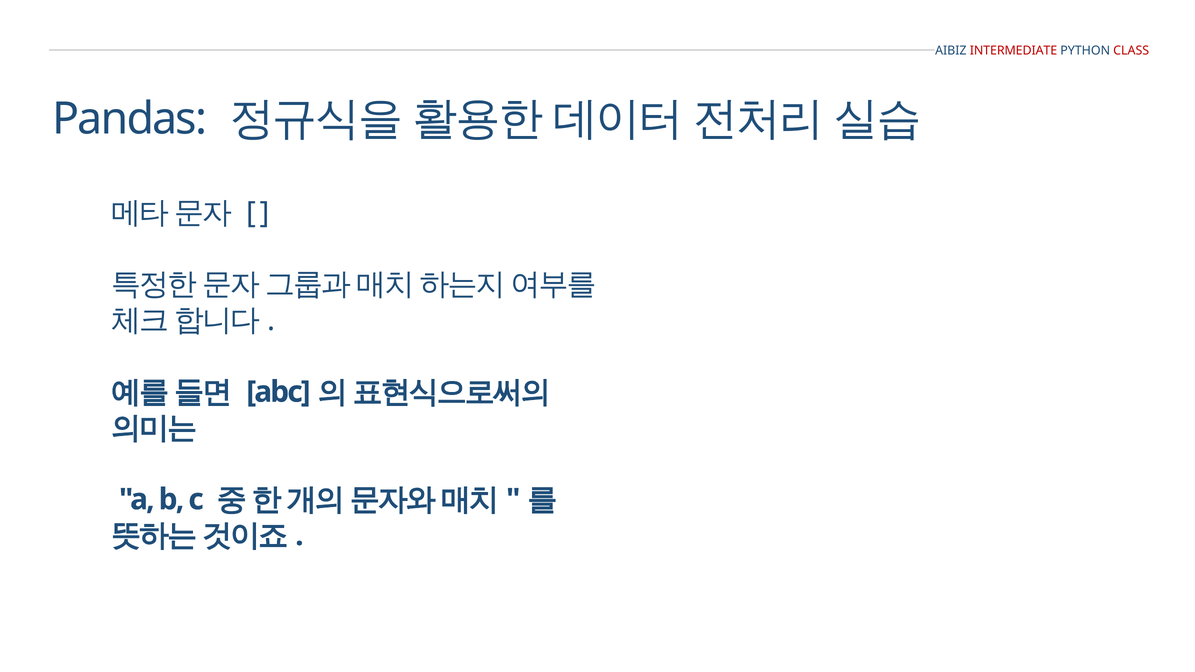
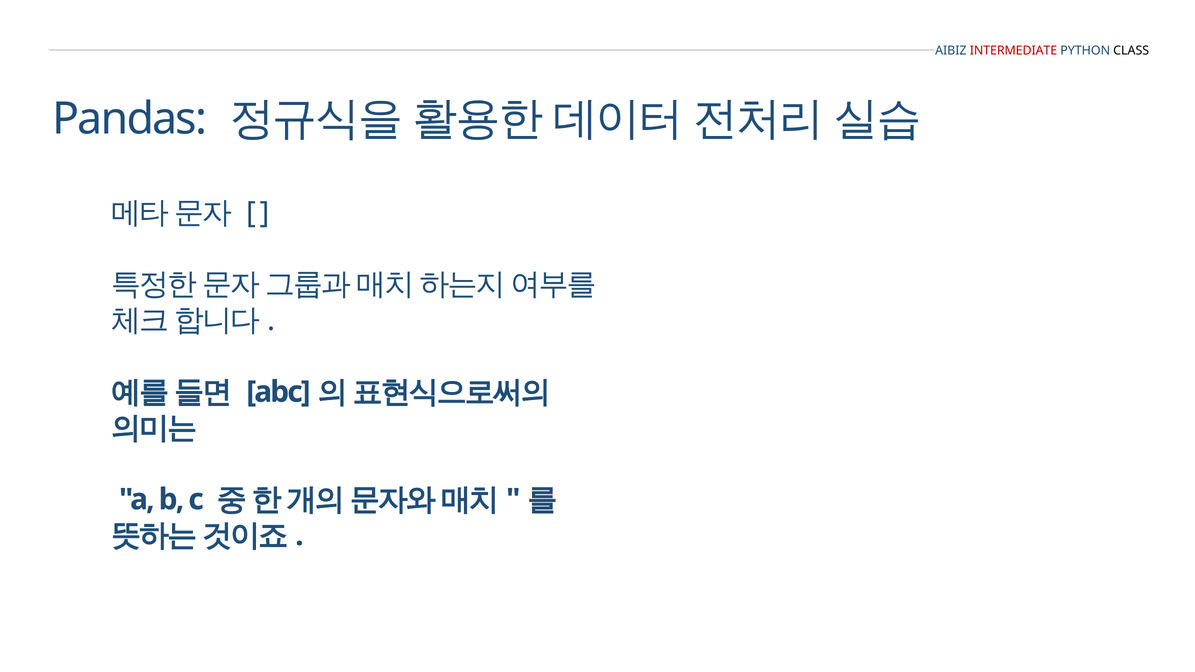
CLASS colour: red -> black
